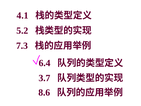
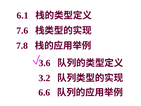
4.1: 4.1 -> 6.1
5.2: 5.2 -> 7.6
7.3: 7.3 -> 7.8
6.4: 6.4 -> 3.6
3.7: 3.7 -> 3.2
8.6: 8.6 -> 6.6
